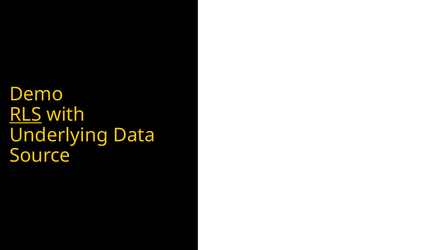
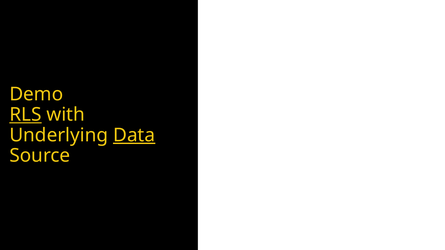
Data underline: none -> present
